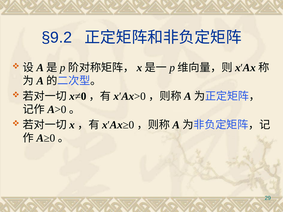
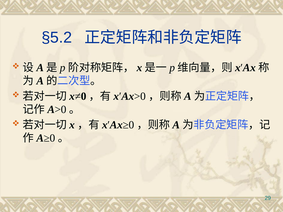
§9.2: §9.2 -> §5.2
